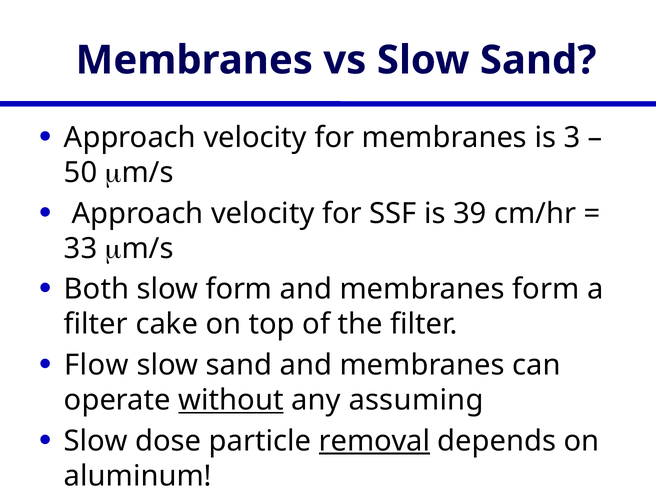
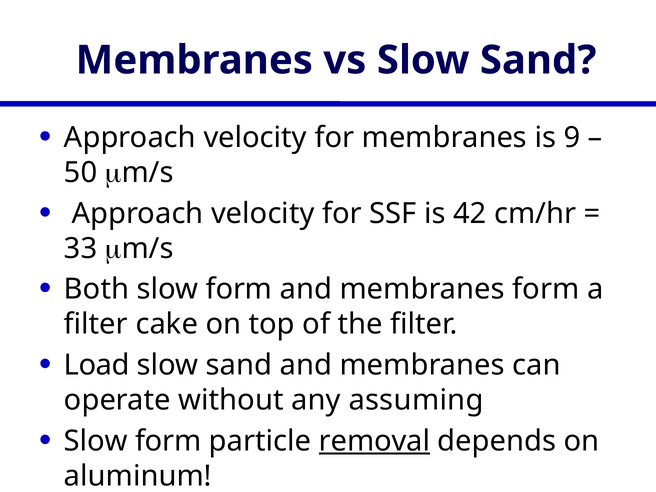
3: 3 -> 9
39: 39 -> 42
Flow: Flow -> Load
without underline: present -> none
dose at (168, 441): dose -> form
